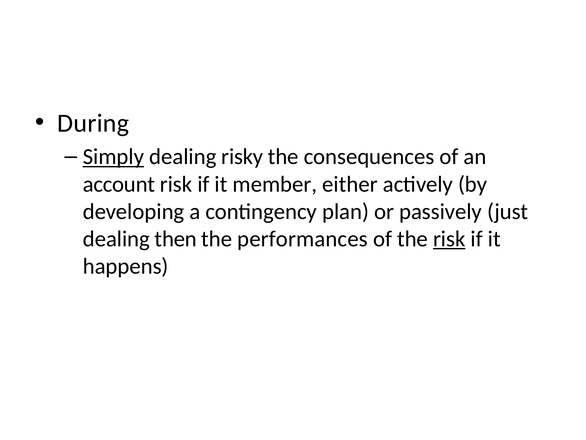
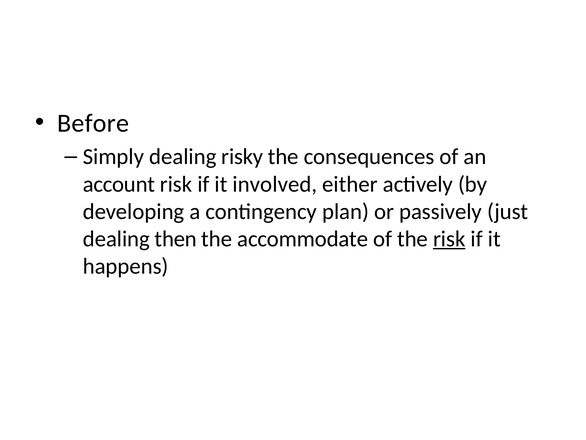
During: During -> Before
Simply underline: present -> none
member: member -> involved
performances: performances -> accommodate
